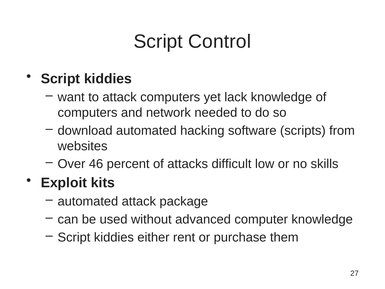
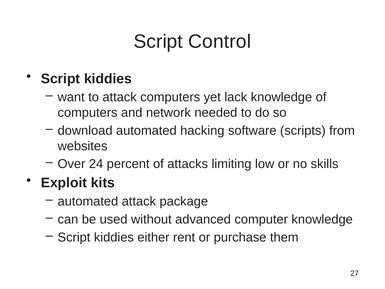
46: 46 -> 24
difficult: difficult -> limiting
